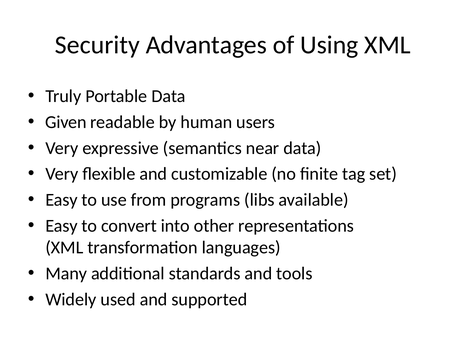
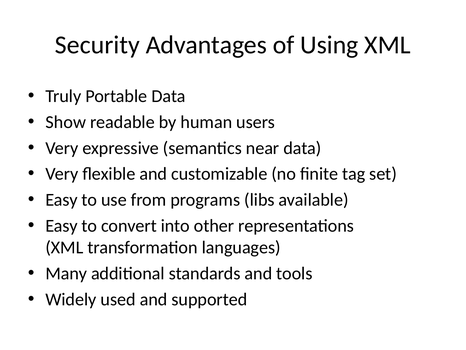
Given: Given -> Show
